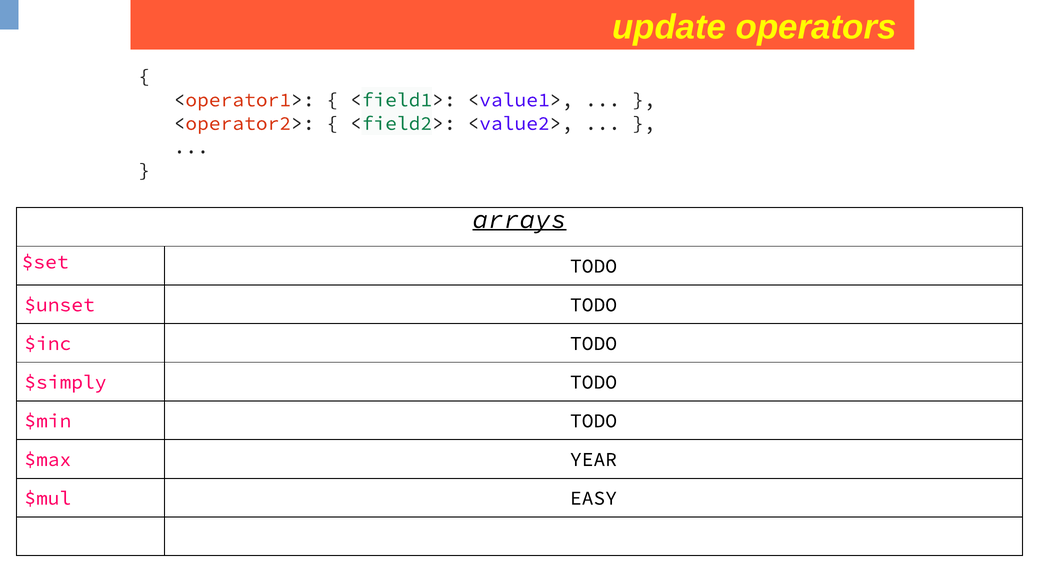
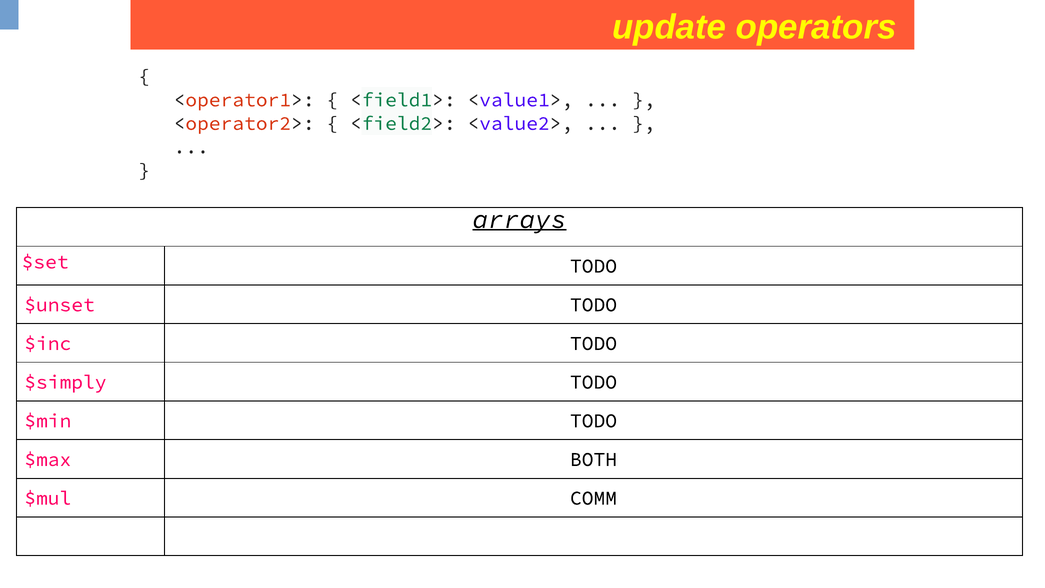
YEAR: YEAR -> BOTH
EASY: EASY -> COMM
